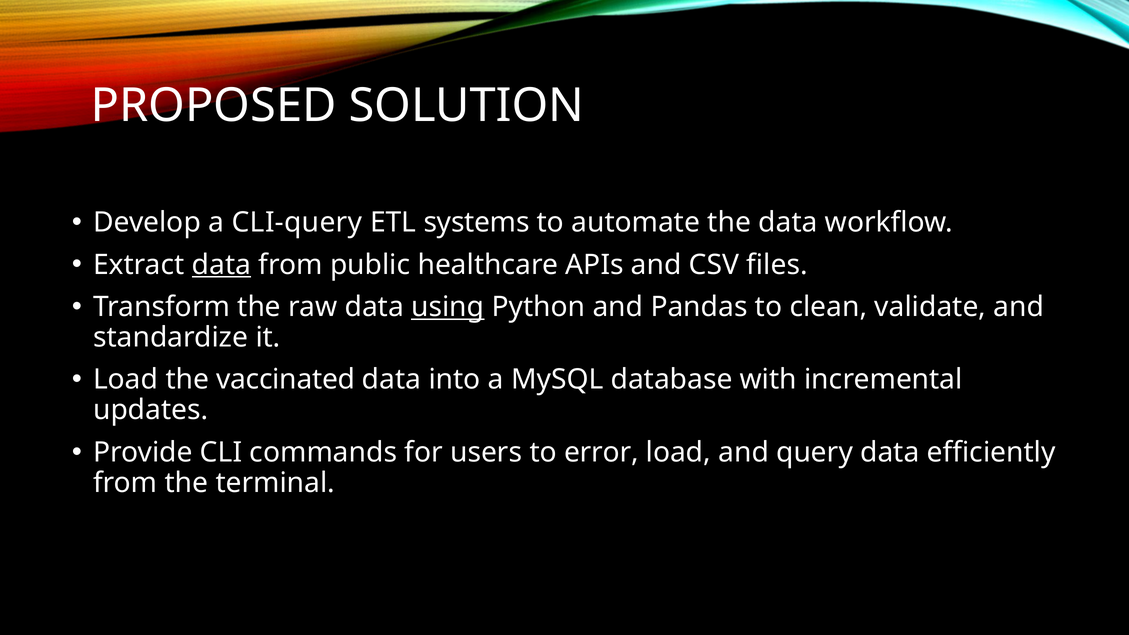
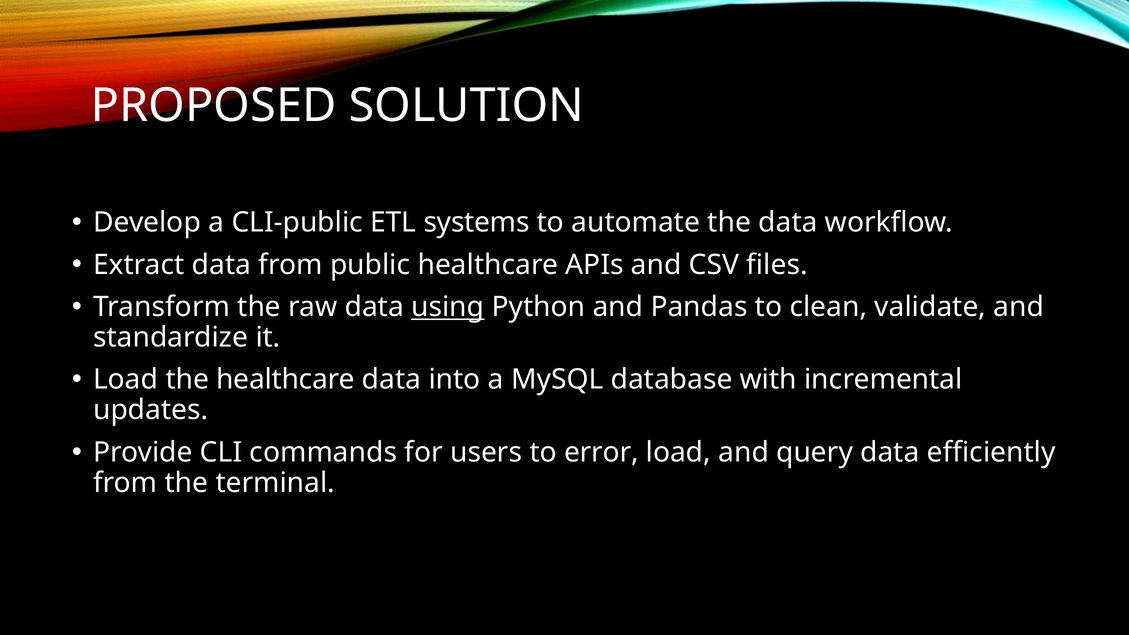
CLI-query: CLI-query -> CLI-public
data at (222, 265) underline: present -> none
the vaccinated: vaccinated -> healthcare
